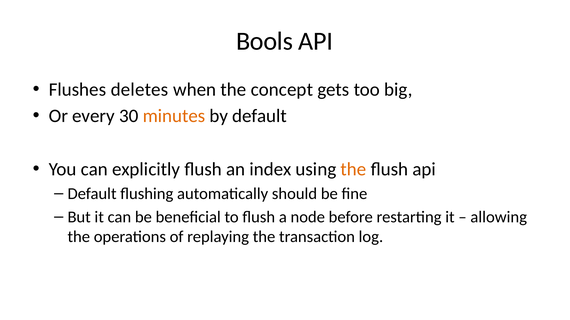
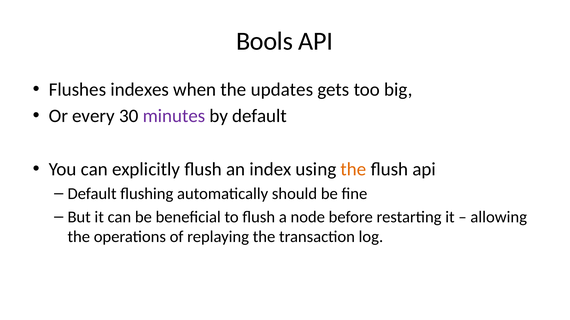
deletes: deletes -> indexes
concept: concept -> updates
minutes colour: orange -> purple
